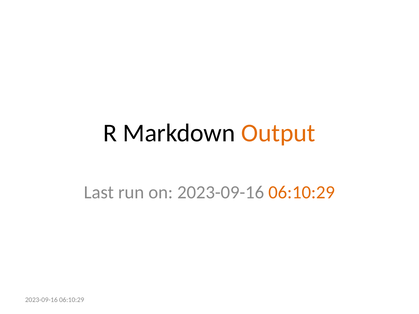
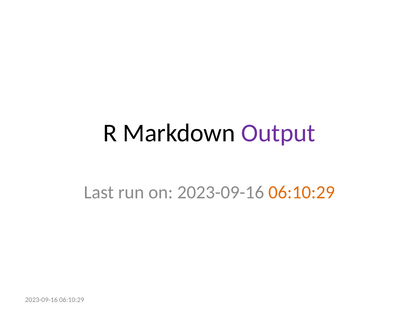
Output colour: orange -> purple
